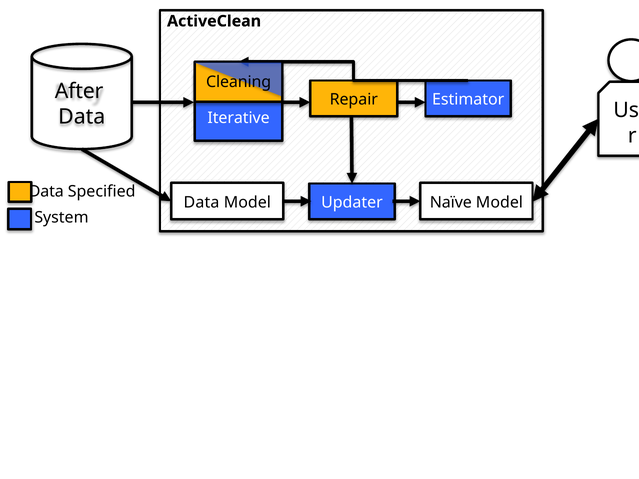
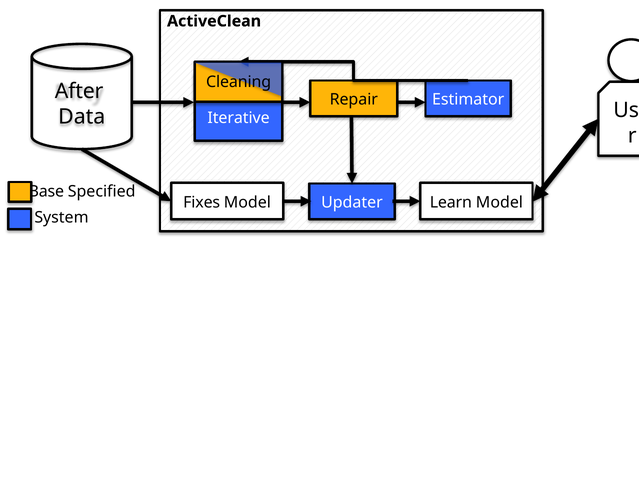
Data at (46, 192): Data -> Base
Data at (202, 202): Data -> Fixes
Naïve: Naïve -> Learn
